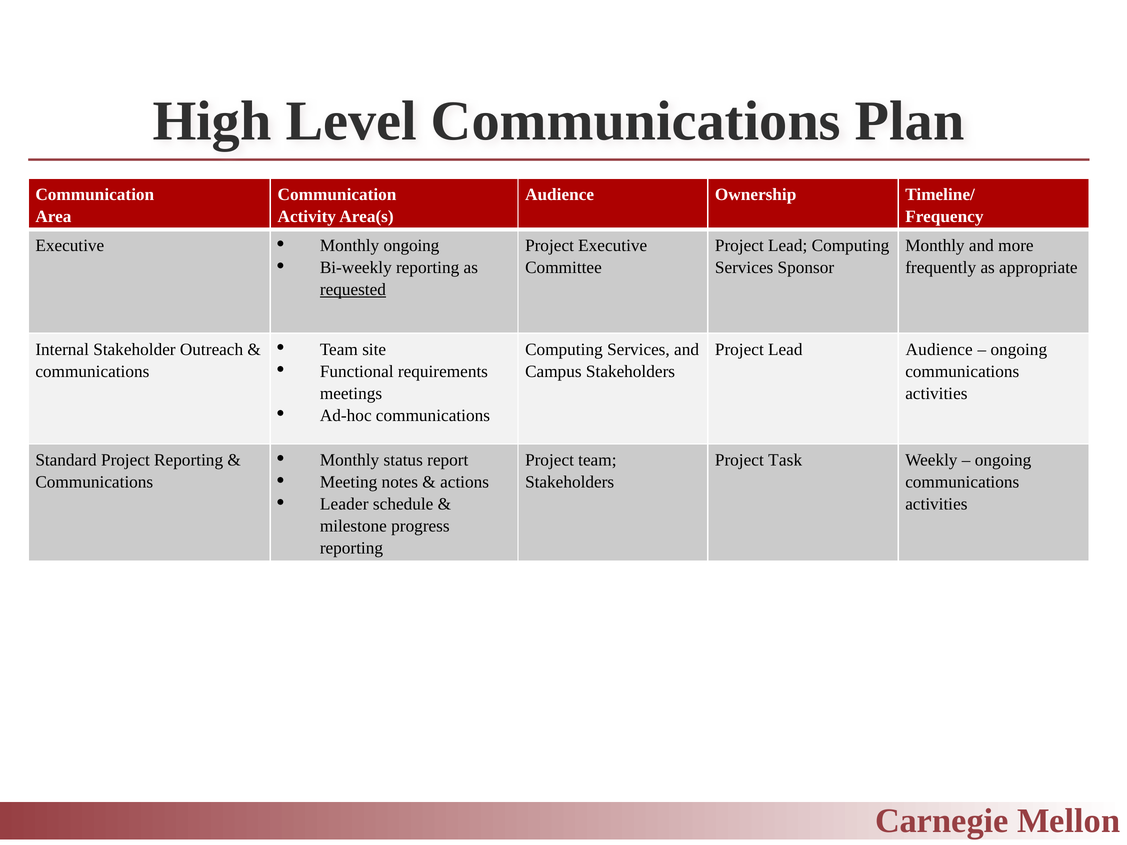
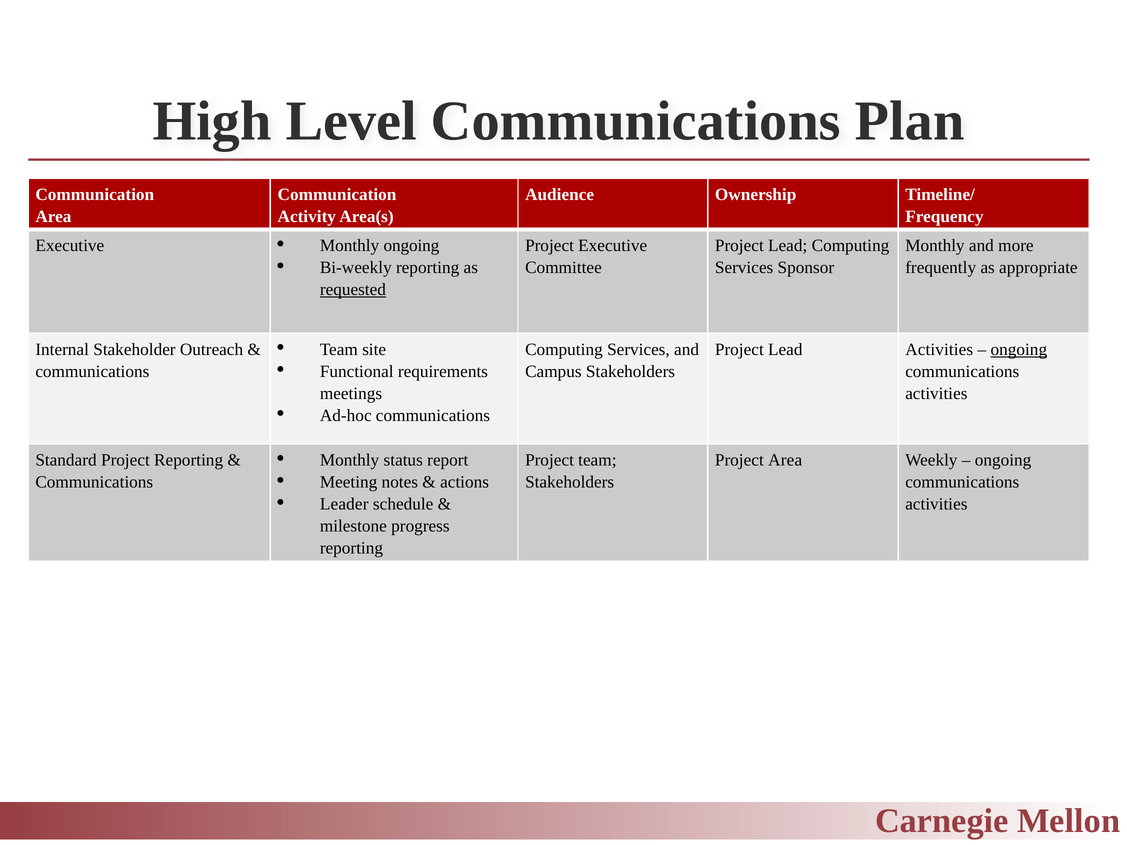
Lead Audience: Audience -> Activities
ongoing at (1019, 350) underline: none -> present
Project Task: Task -> Area
